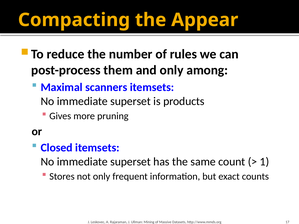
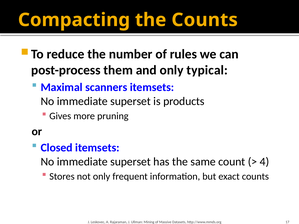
the Appear: Appear -> Counts
among: among -> typical
1: 1 -> 4
